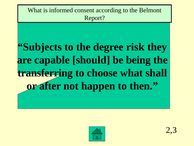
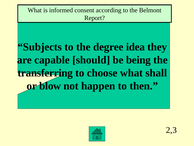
risk: risk -> idea
after: after -> blow
